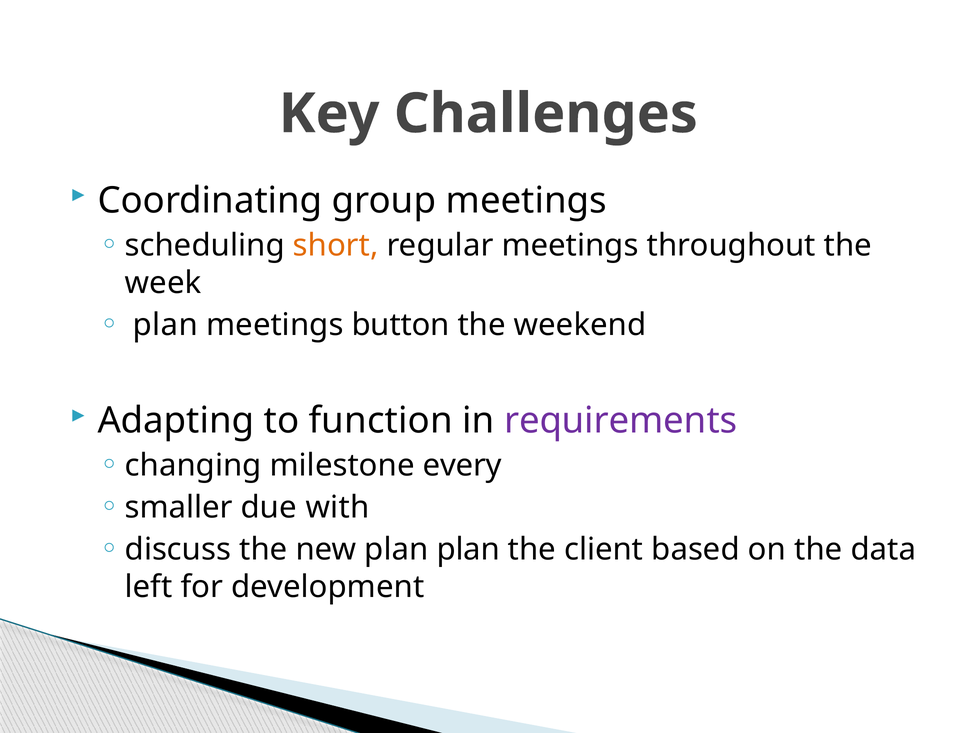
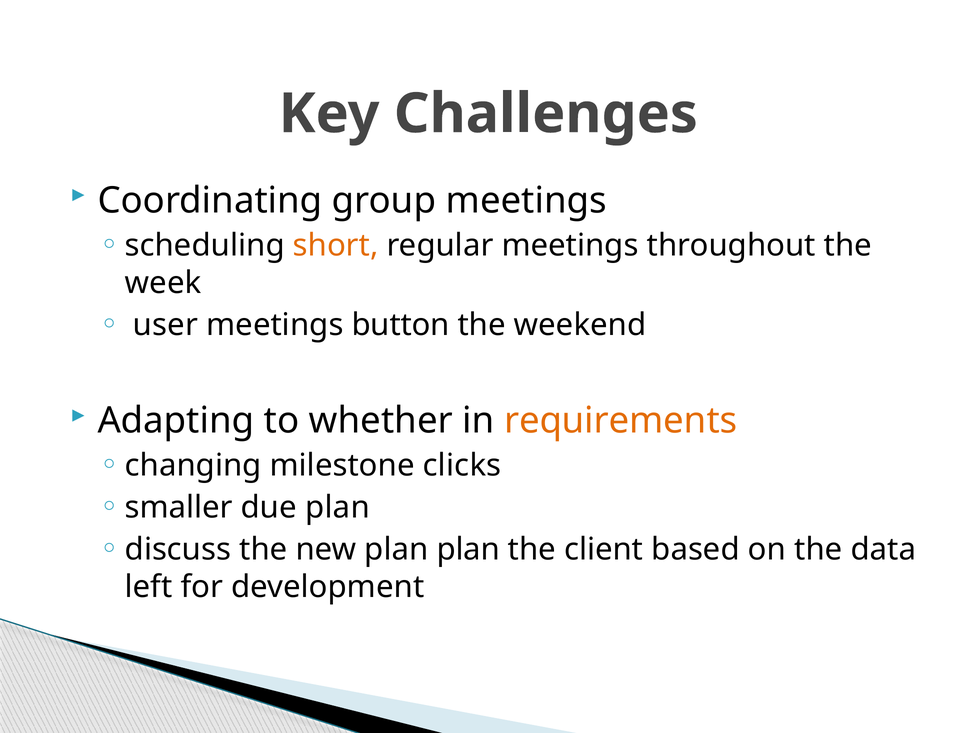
plan at (165, 325): plan -> user
function: function -> whether
requirements colour: purple -> orange
every: every -> clicks
due with: with -> plan
